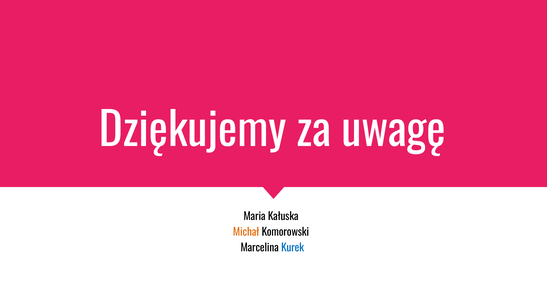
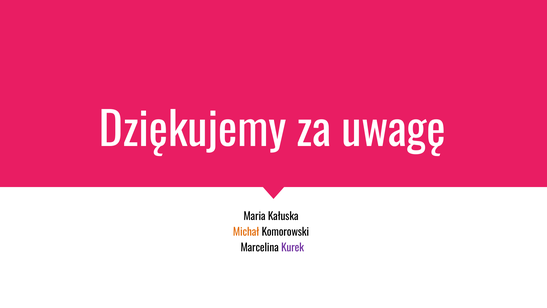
Kurek colour: blue -> purple
